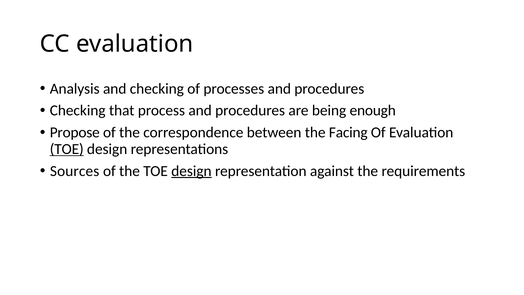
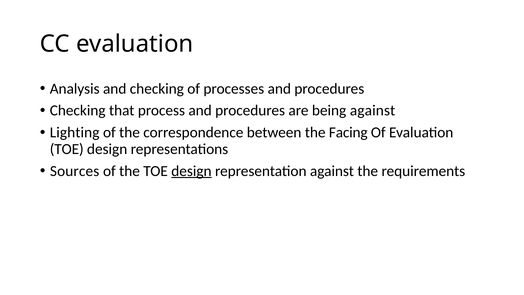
being enough: enough -> against
Propose: Propose -> Lighting
TOE at (67, 149) underline: present -> none
